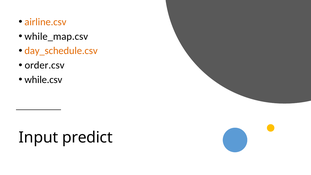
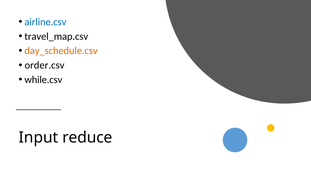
airline.csv colour: orange -> blue
while_map.csv: while_map.csv -> travel_map.csv
predict: predict -> reduce
